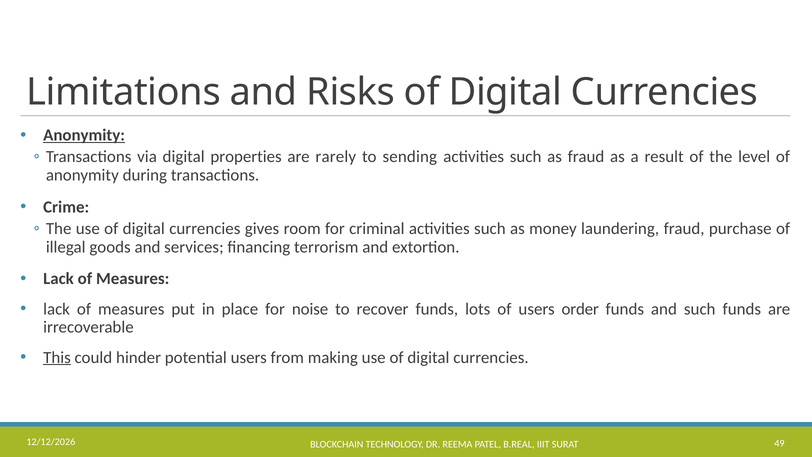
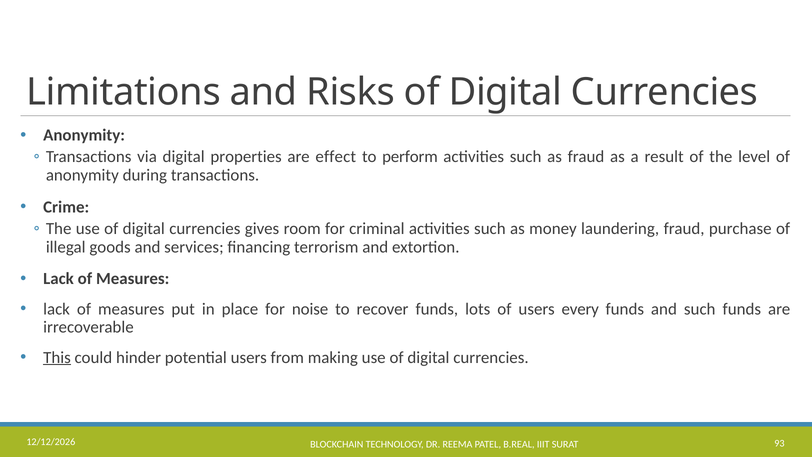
Anonymity at (84, 135) underline: present -> none
rarely: rarely -> effect
sending: sending -> perform
order: order -> every
49: 49 -> 93
